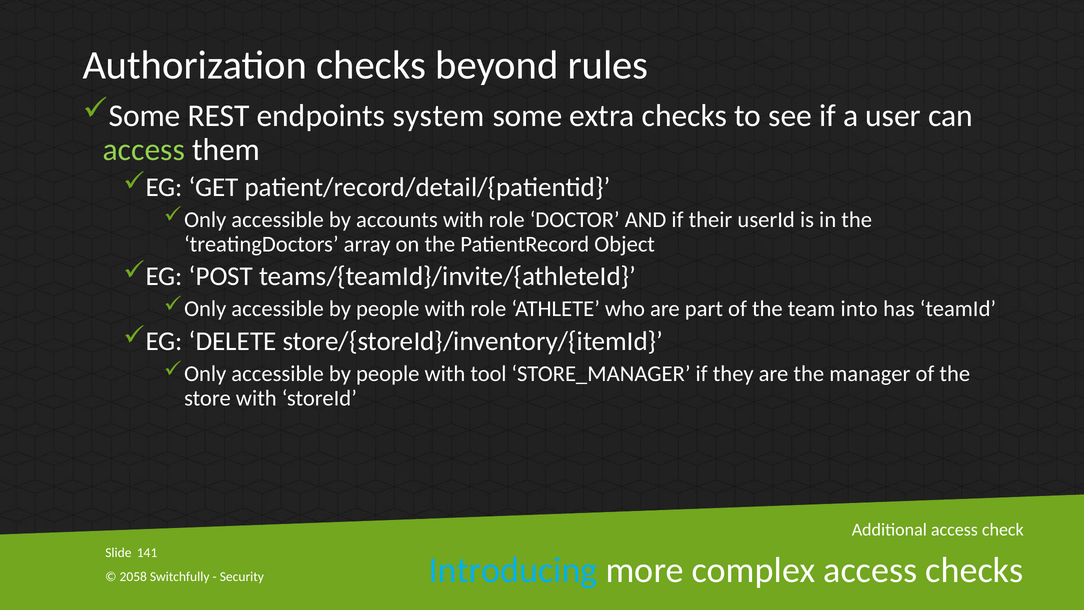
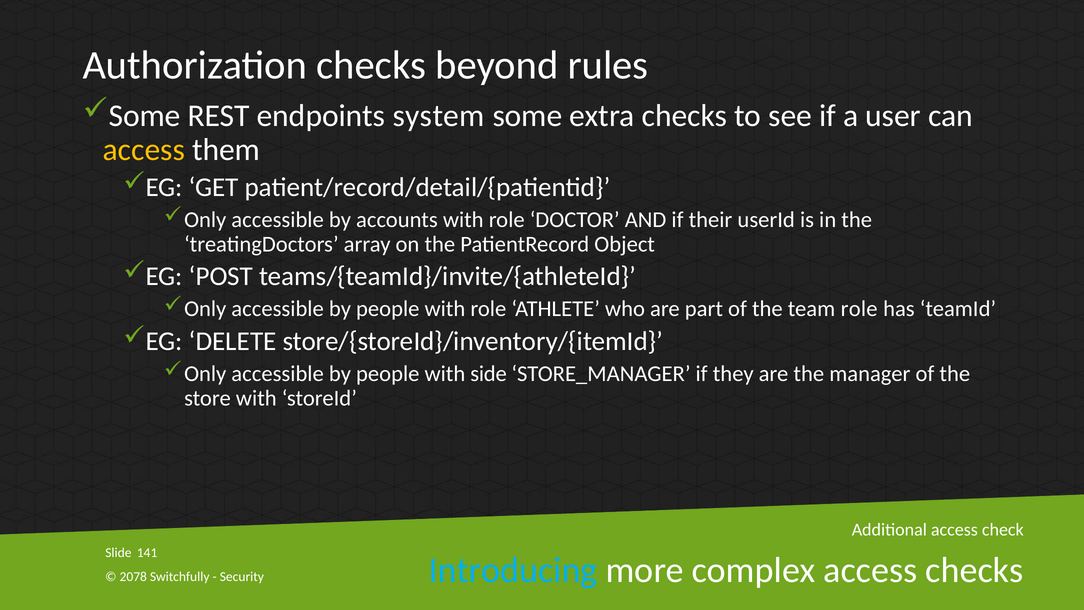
access at (144, 150) colour: light green -> yellow
team into: into -> role
tool: tool -> side
2058: 2058 -> 2078
